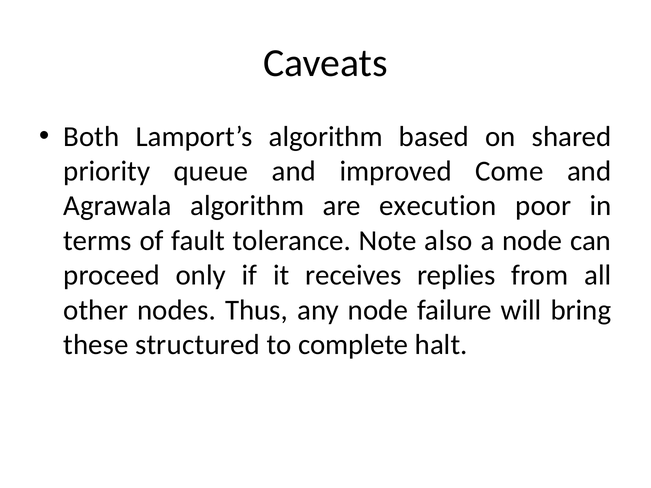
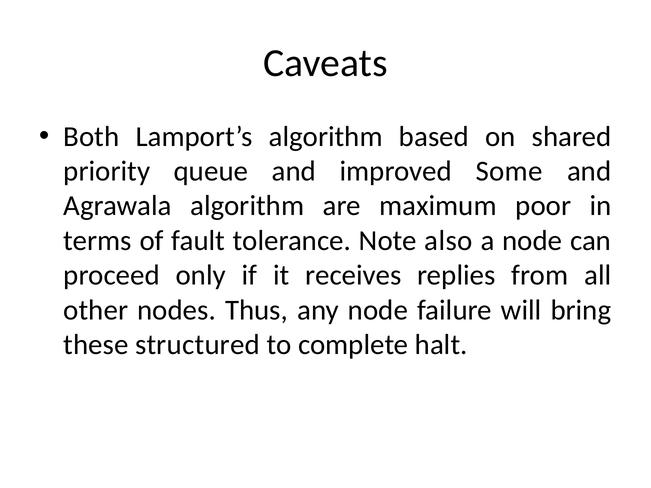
Come: Come -> Some
execution: execution -> maximum
